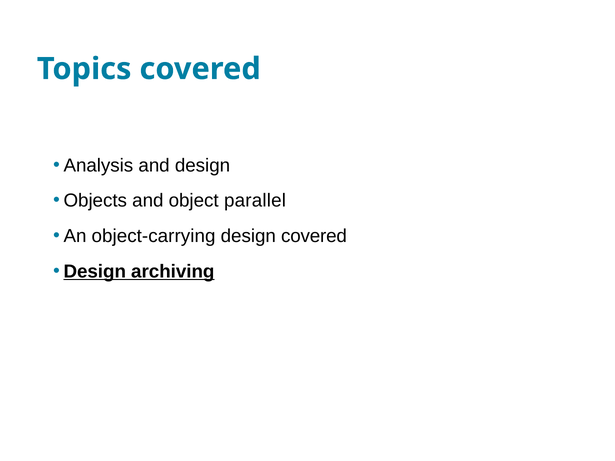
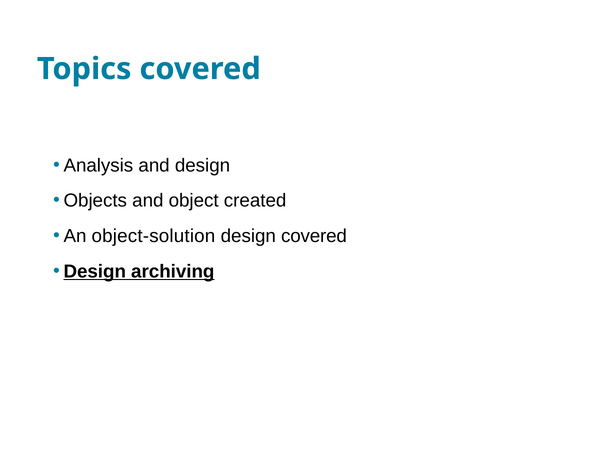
parallel: parallel -> created
object-carrying: object-carrying -> object-solution
